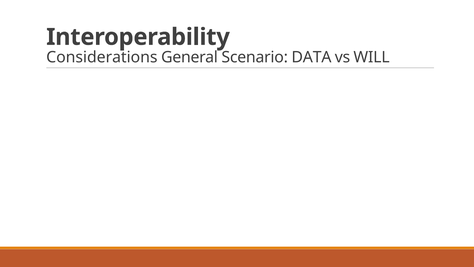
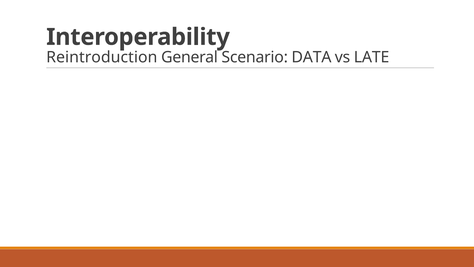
Considerations: Considerations -> Reintroduction
WILL: WILL -> LATE
